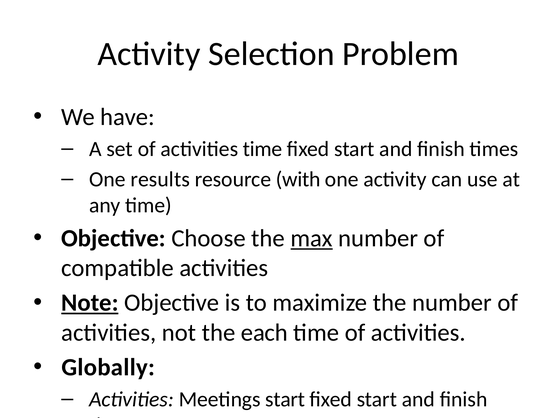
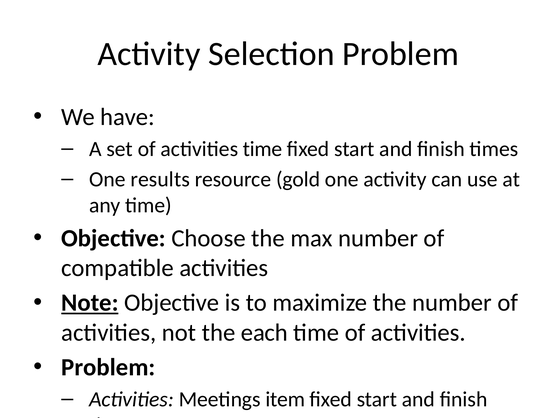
with: with -> gold
max at (312, 238) underline: present -> none
Globally at (108, 367): Globally -> Problem
Meetings start: start -> item
